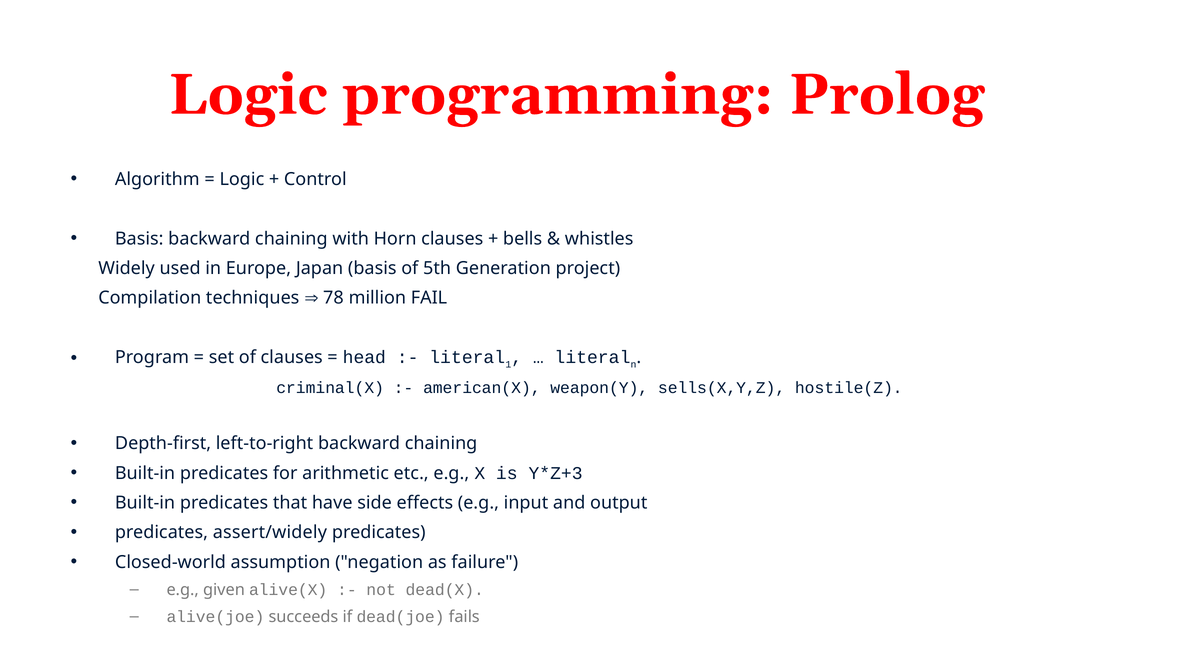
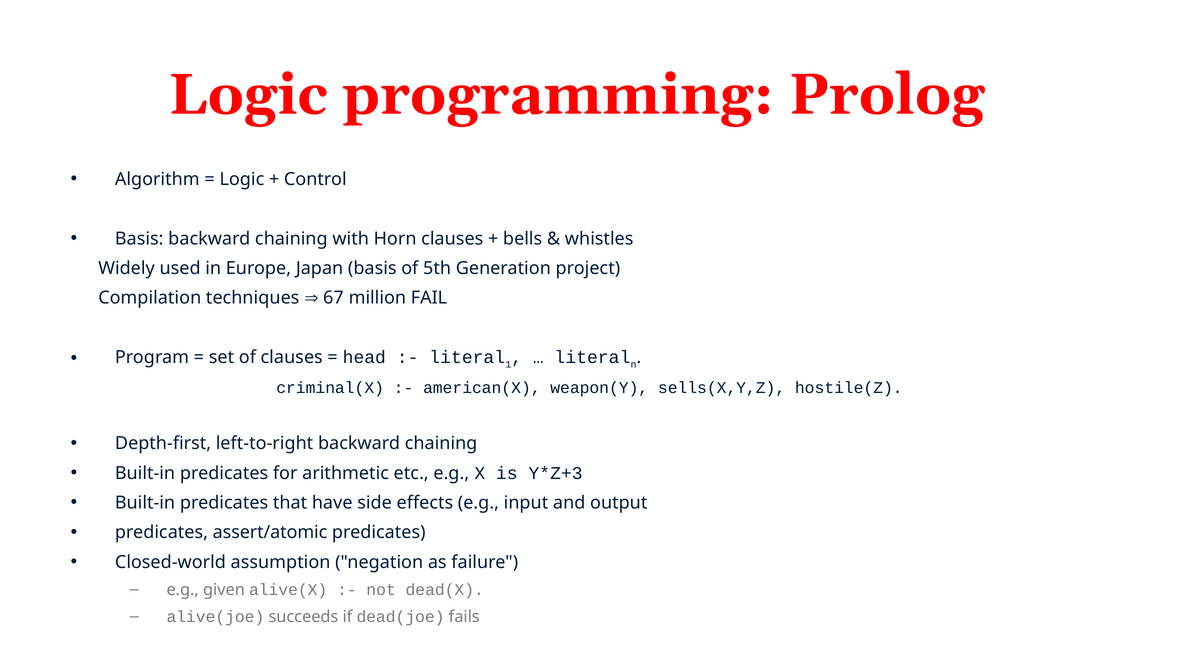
78: 78 -> 67
assert/widely: assert/widely -> assert/atomic
